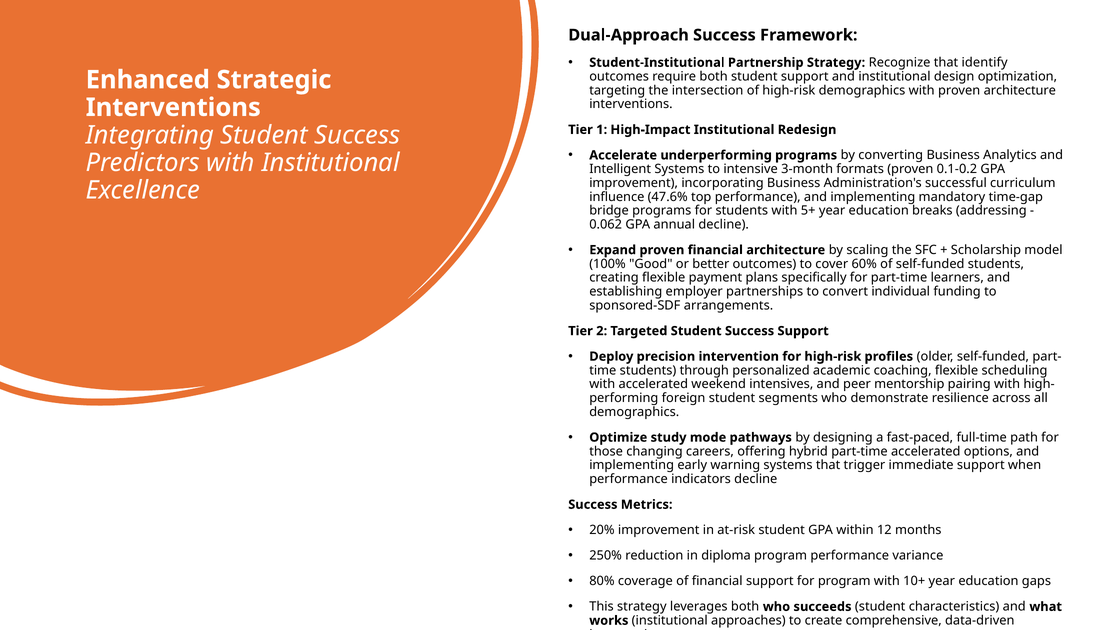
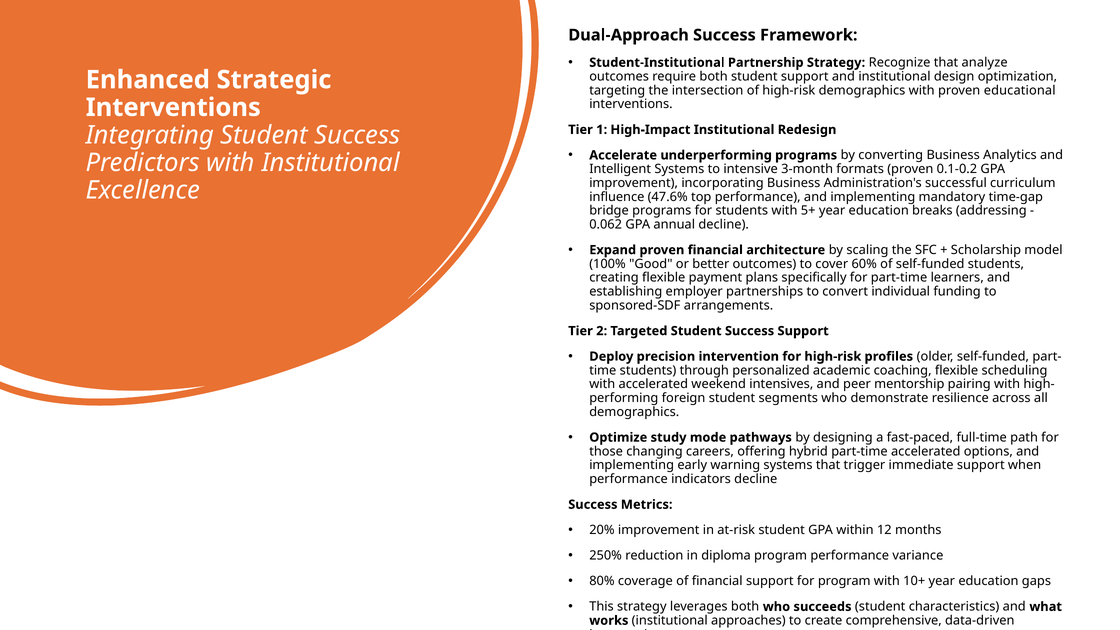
identify: identify -> analyze
proven architecture: architecture -> educational
